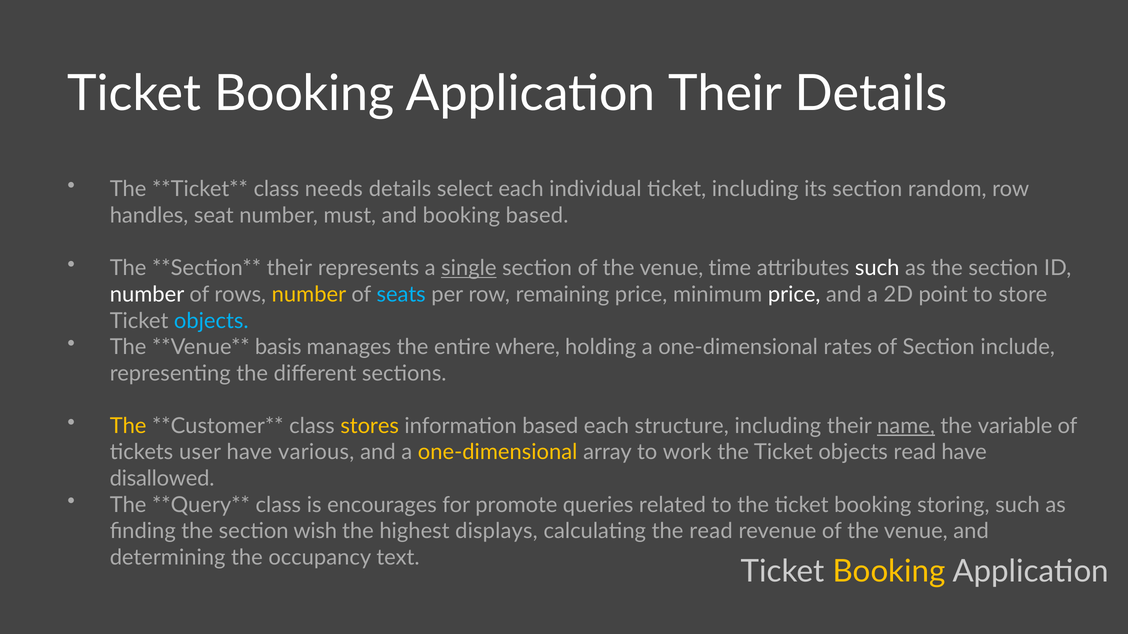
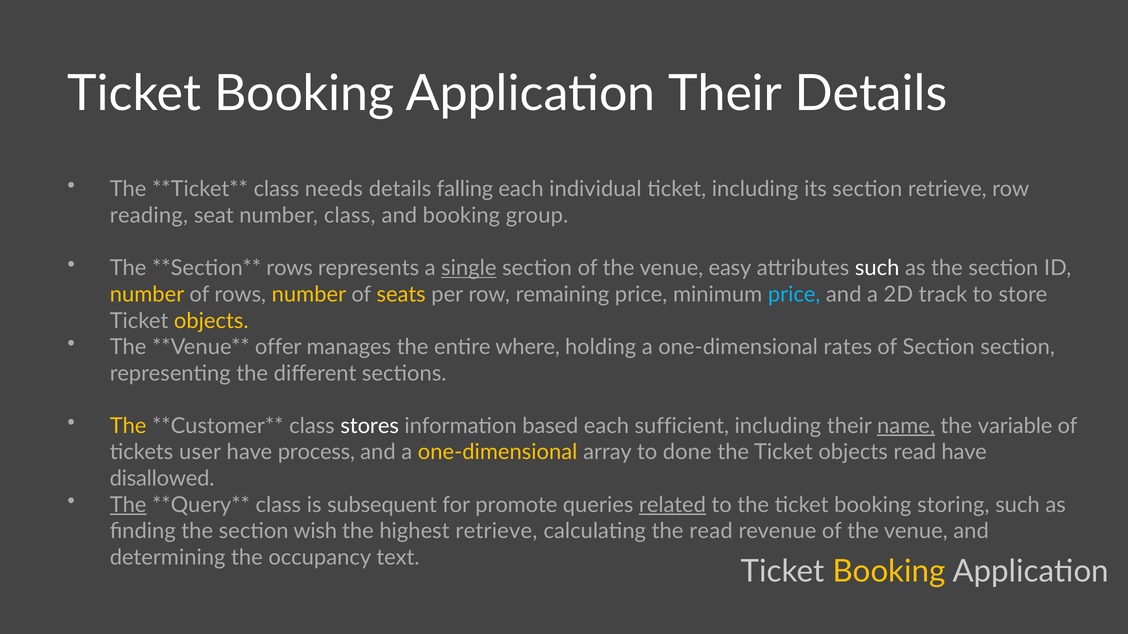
select: select -> falling
section random: random -> retrieve
handles: handles -> reading
number must: must -> class
booking based: based -> group
their at (289, 268): their -> rows
time: time -> easy
number at (147, 295) colour: white -> yellow
seats colour: light blue -> yellow
price at (794, 295) colour: white -> light blue
point: point -> track
objects at (211, 321) colour: light blue -> yellow
basis: basis -> offer
Section include: include -> section
stores colour: yellow -> white
structure: structure -> sufficient
various: various -> process
work: work -> done
The at (128, 505) underline: none -> present
encourages: encourages -> subsequent
related underline: none -> present
highest displays: displays -> retrieve
